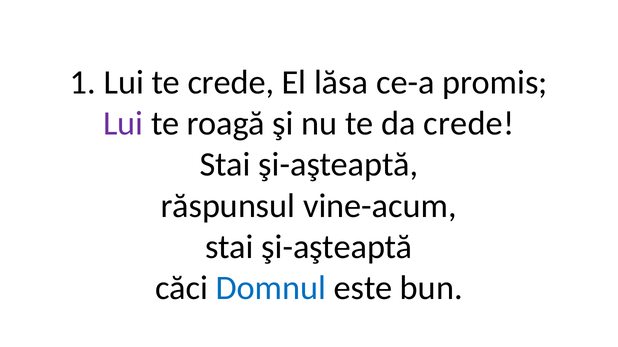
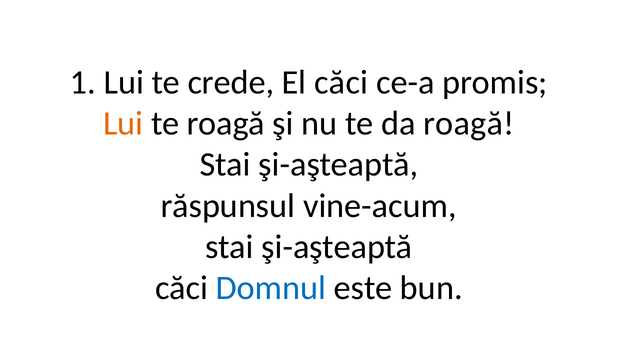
El lăsa: lăsa -> căci
Lui at (123, 124) colour: purple -> orange
da crede: crede -> roagă
